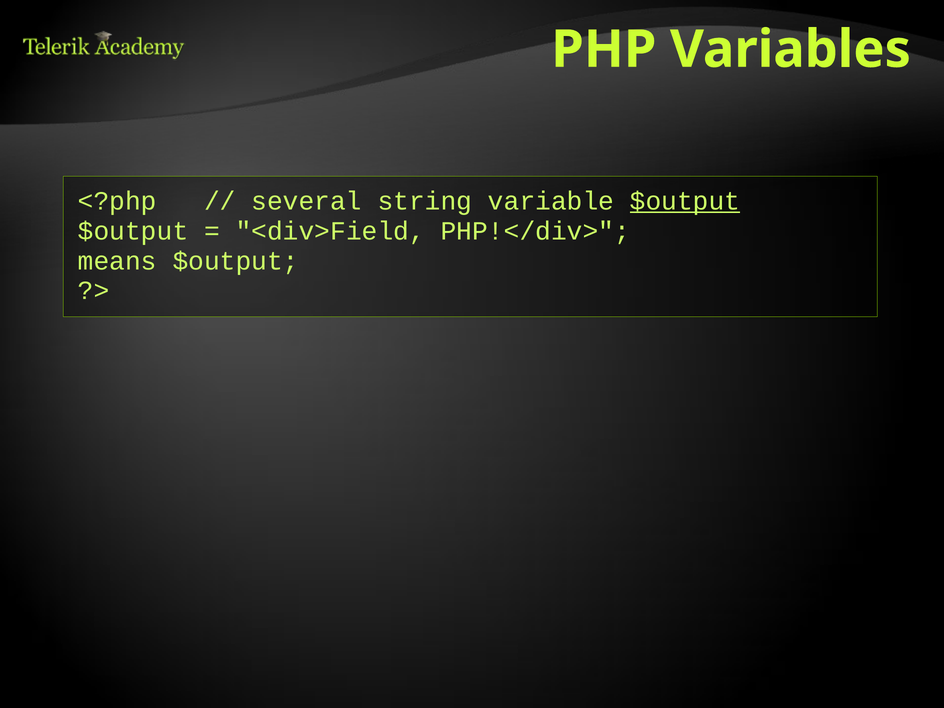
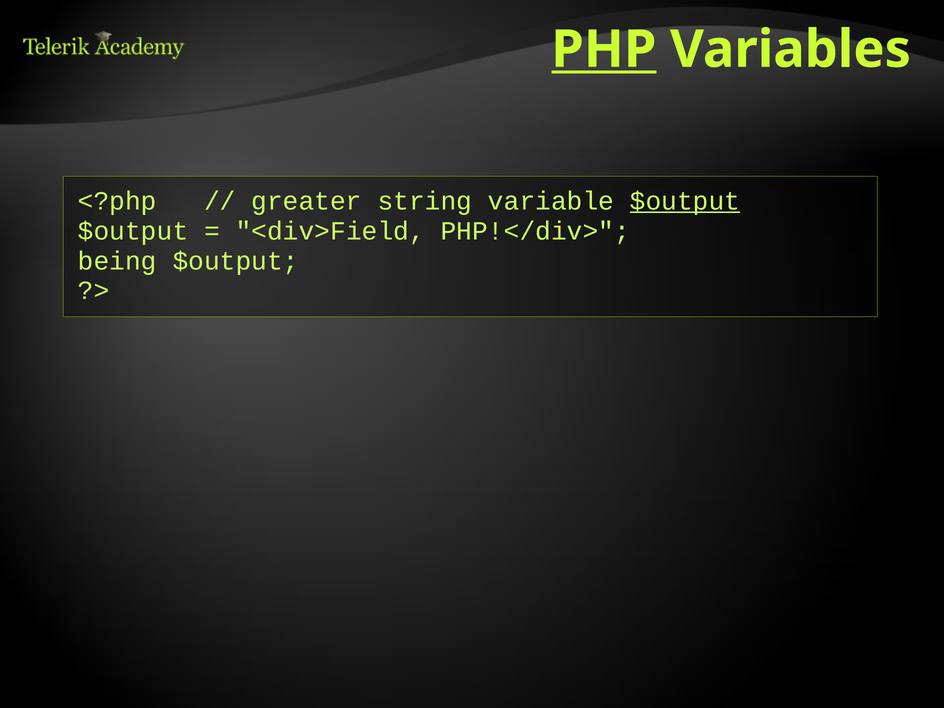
PHP at (604, 50) underline: none -> present
several: several -> greater
means: means -> being
